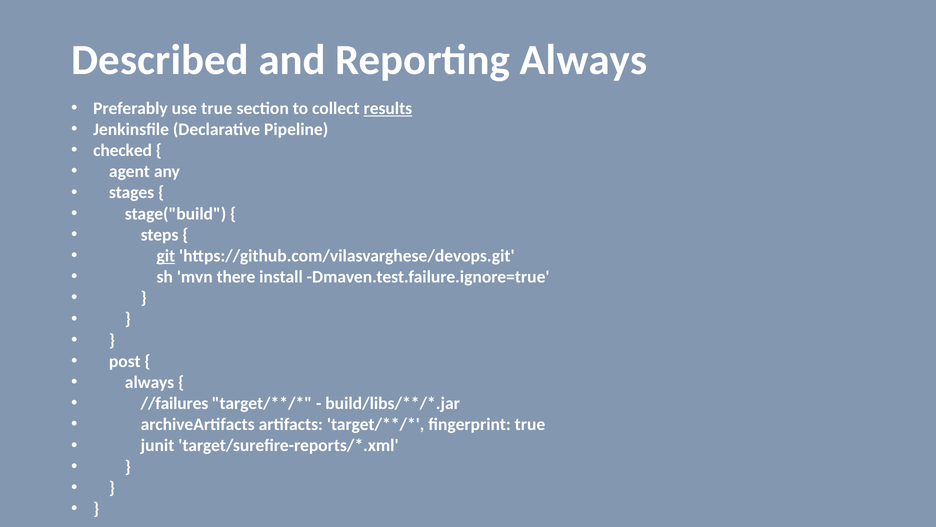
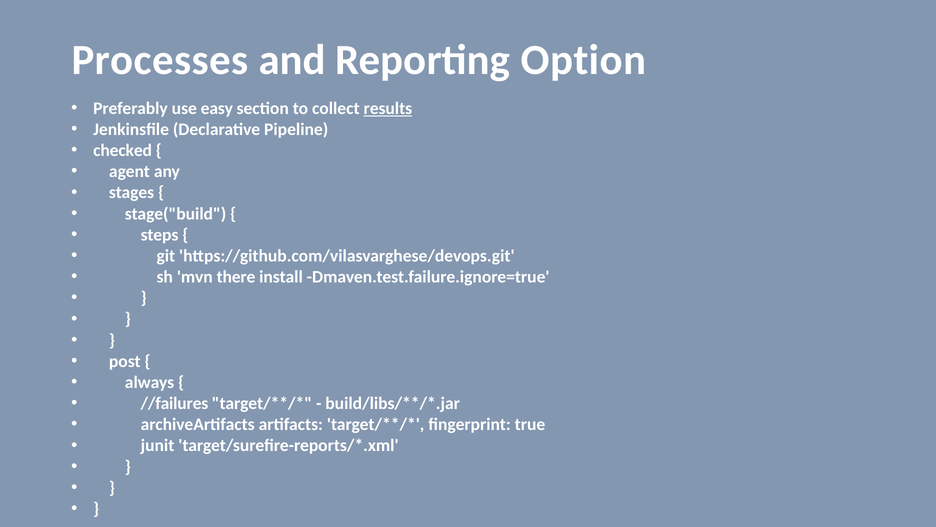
Described: Described -> Processes
Reporting Always: Always -> Option
use true: true -> easy
git underline: present -> none
